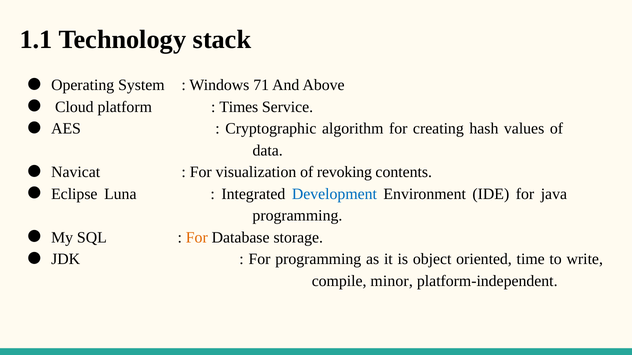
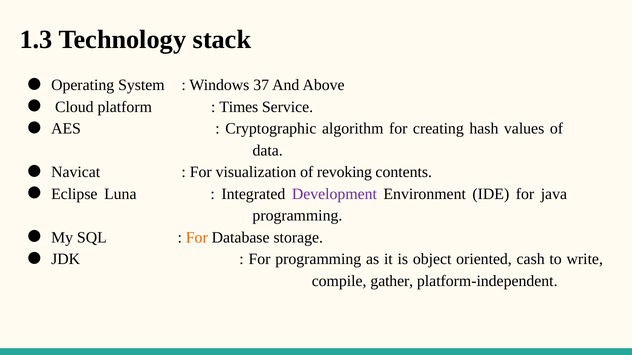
1.1: 1.1 -> 1.3
71: 71 -> 37
Development colour: blue -> purple
time: time -> cash
minor: minor -> gather
